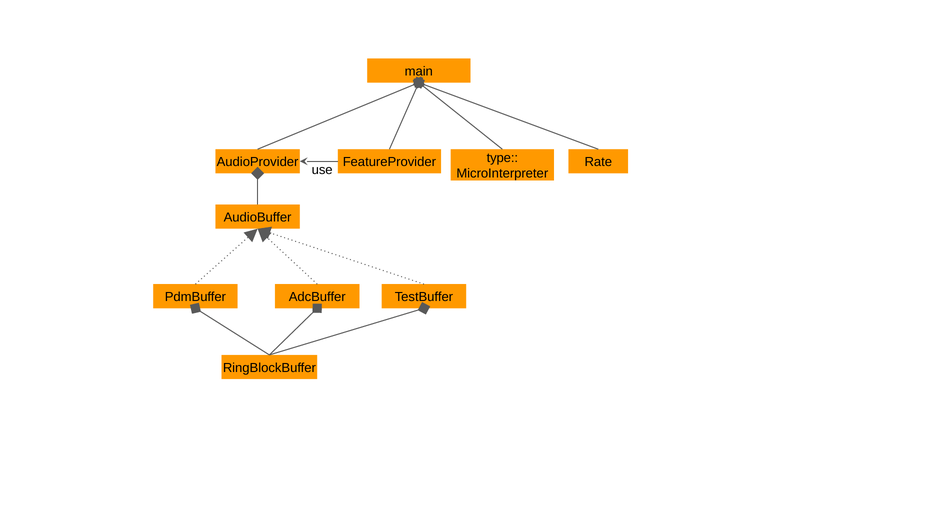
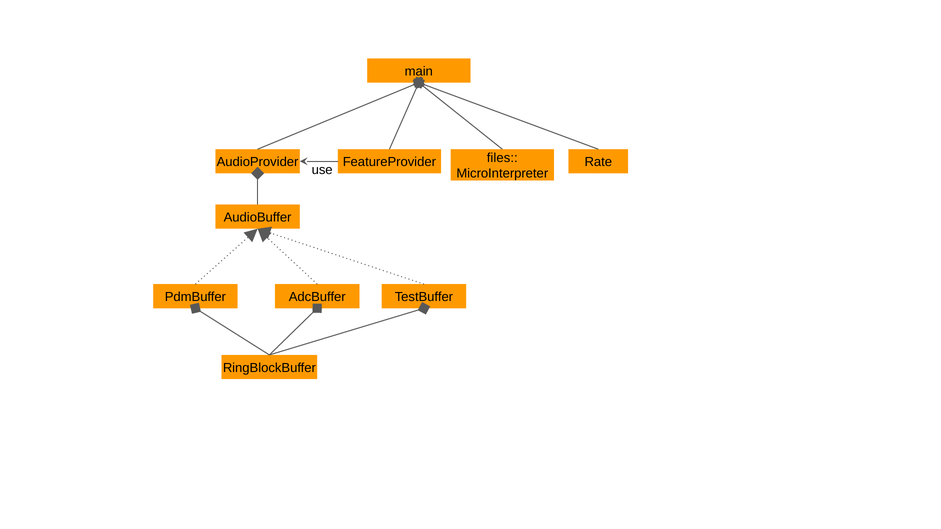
type: type -> files
